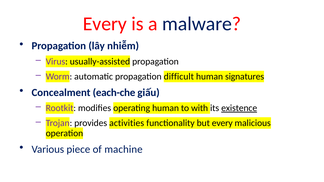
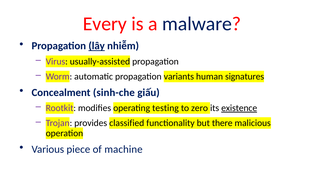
lây underline: none -> present
difficult: difficult -> variants
each-che: each-che -> sinh-che
operating human: human -> testing
with: with -> zero
activities: activities -> classified
but every: every -> there
